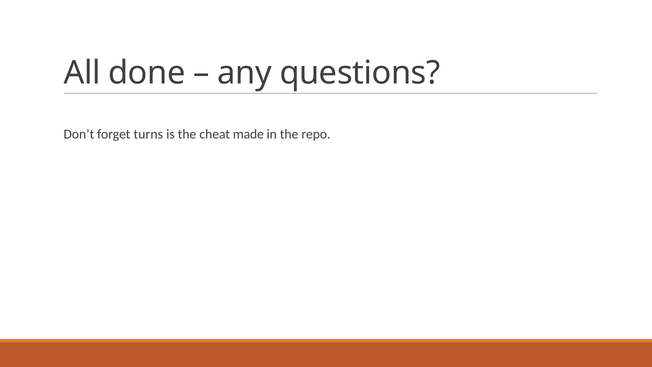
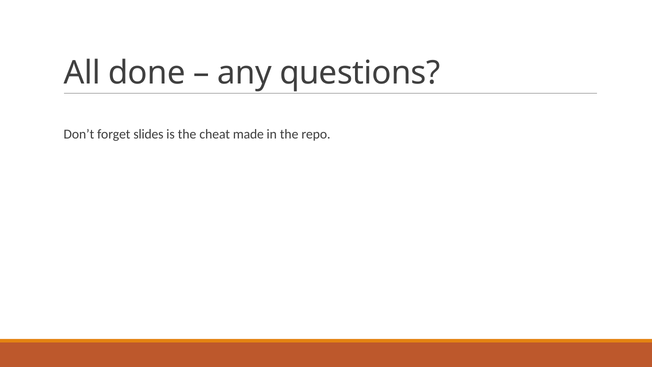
turns: turns -> slides
